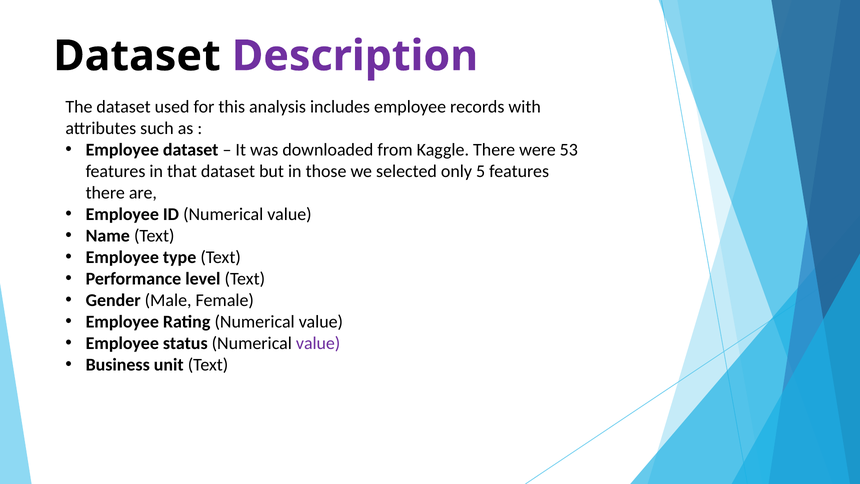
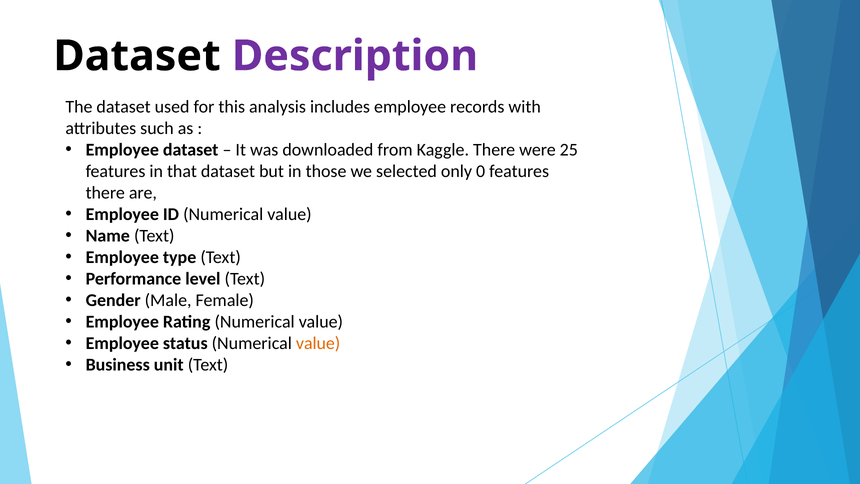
53: 53 -> 25
5: 5 -> 0
value at (318, 343) colour: purple -> orange
